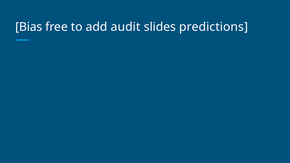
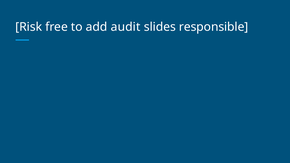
Bias: Bias -> Risk
predictions: predictions -> responsible
